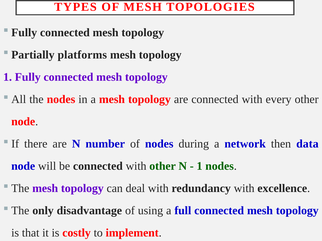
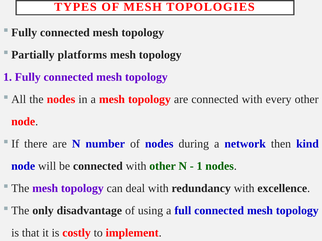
data: data -> kind
